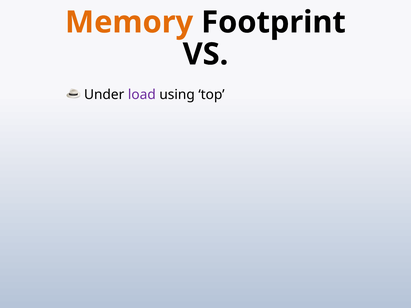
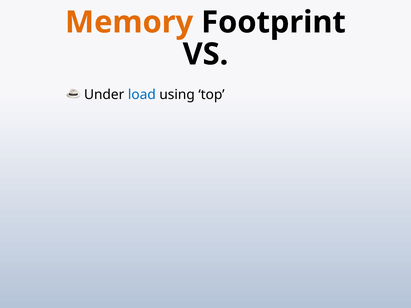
load colour: purple -> blue
